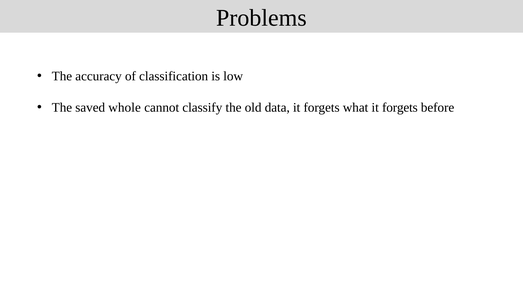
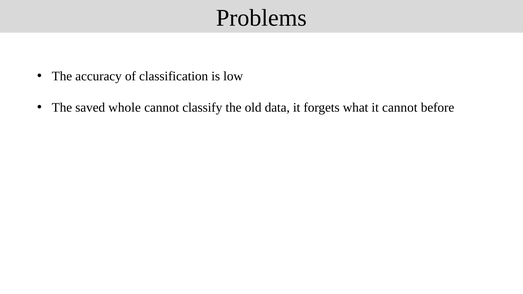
what it forgets: forgets -> cannot
